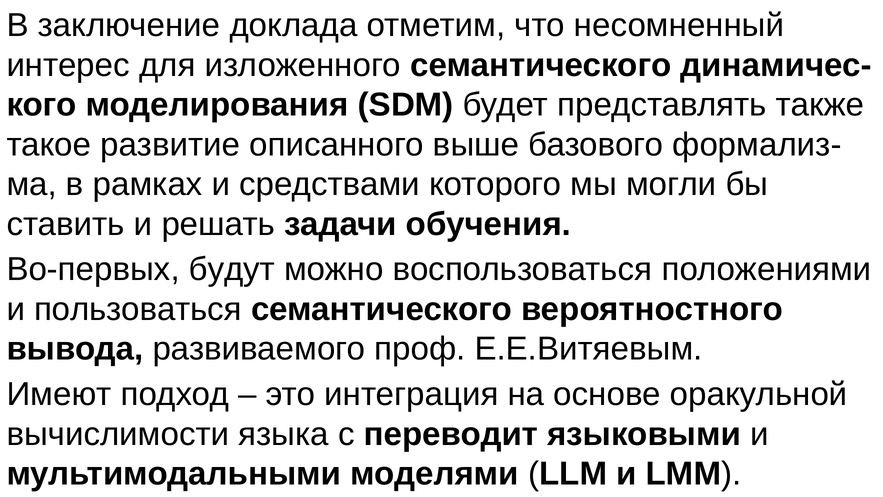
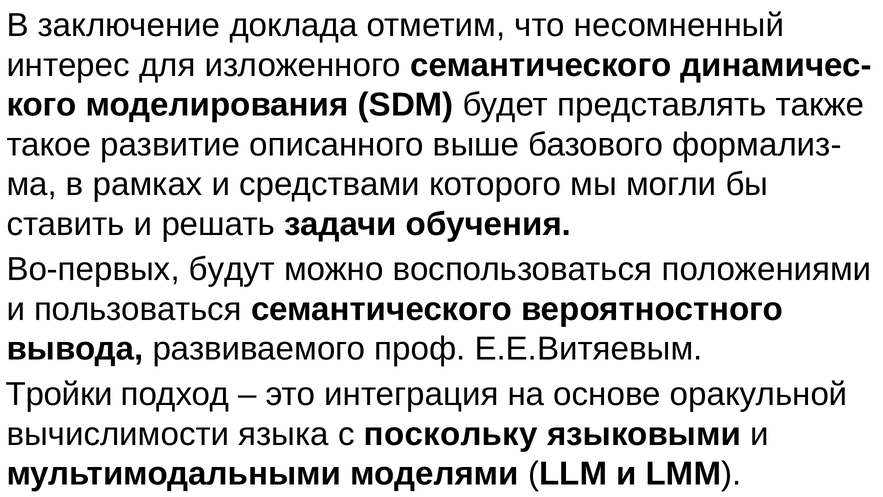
Имеют: Имеют -> Тройки
переводит: переводит -> поскольку
